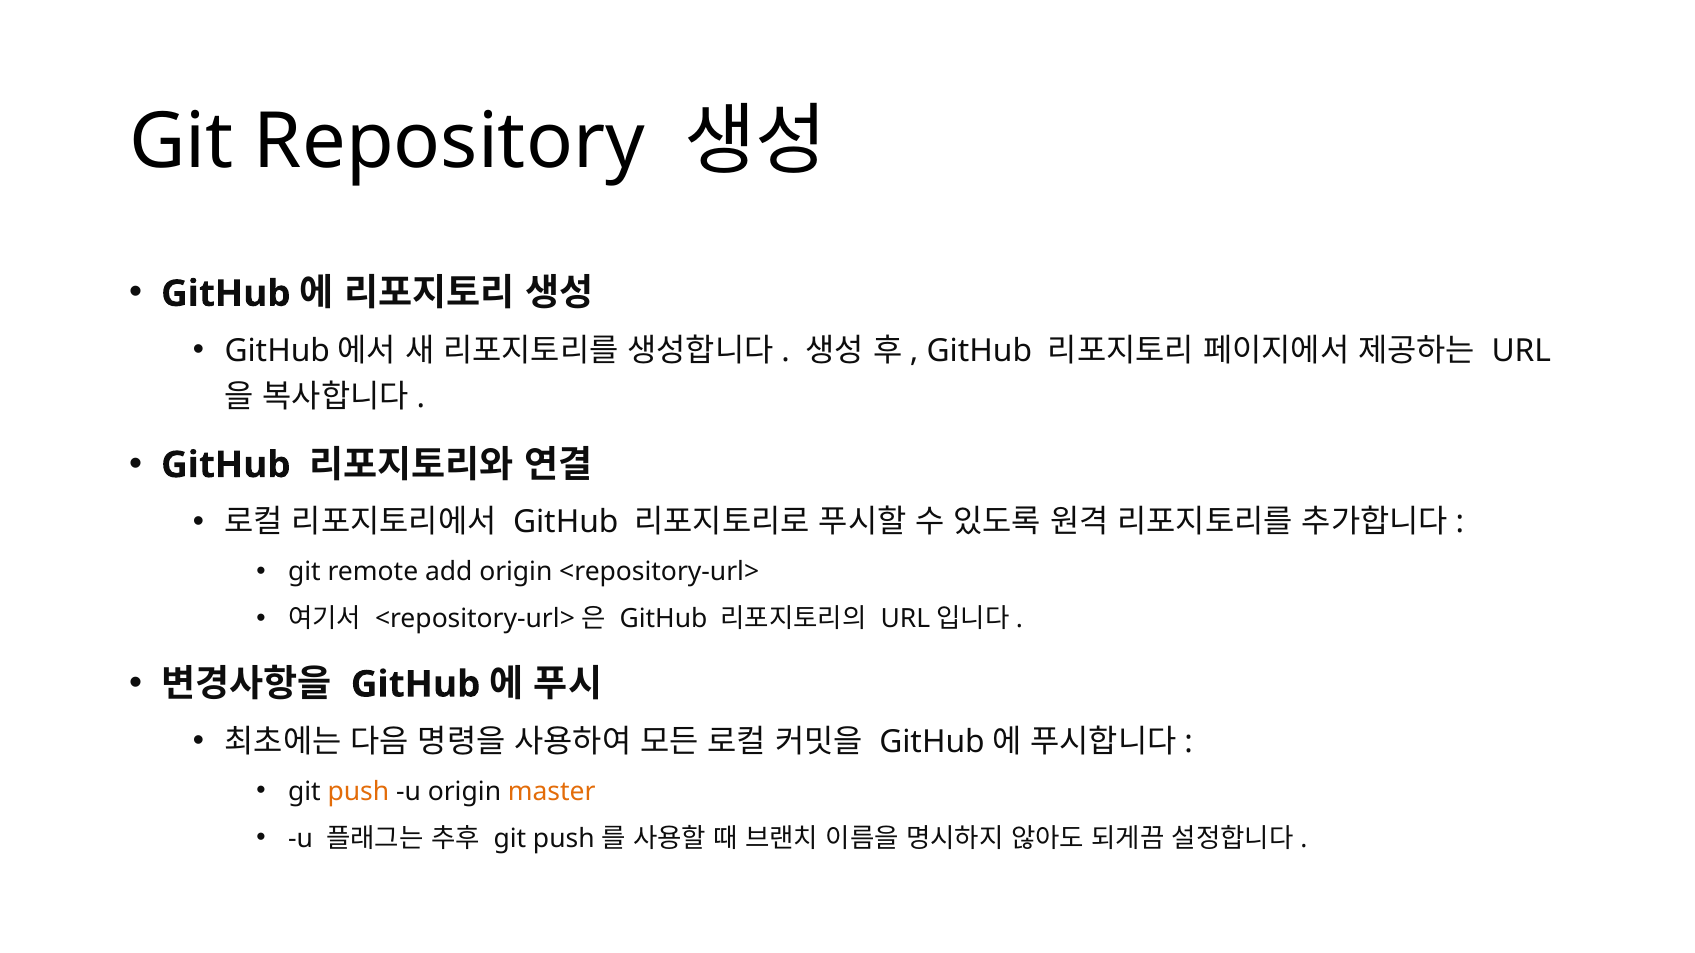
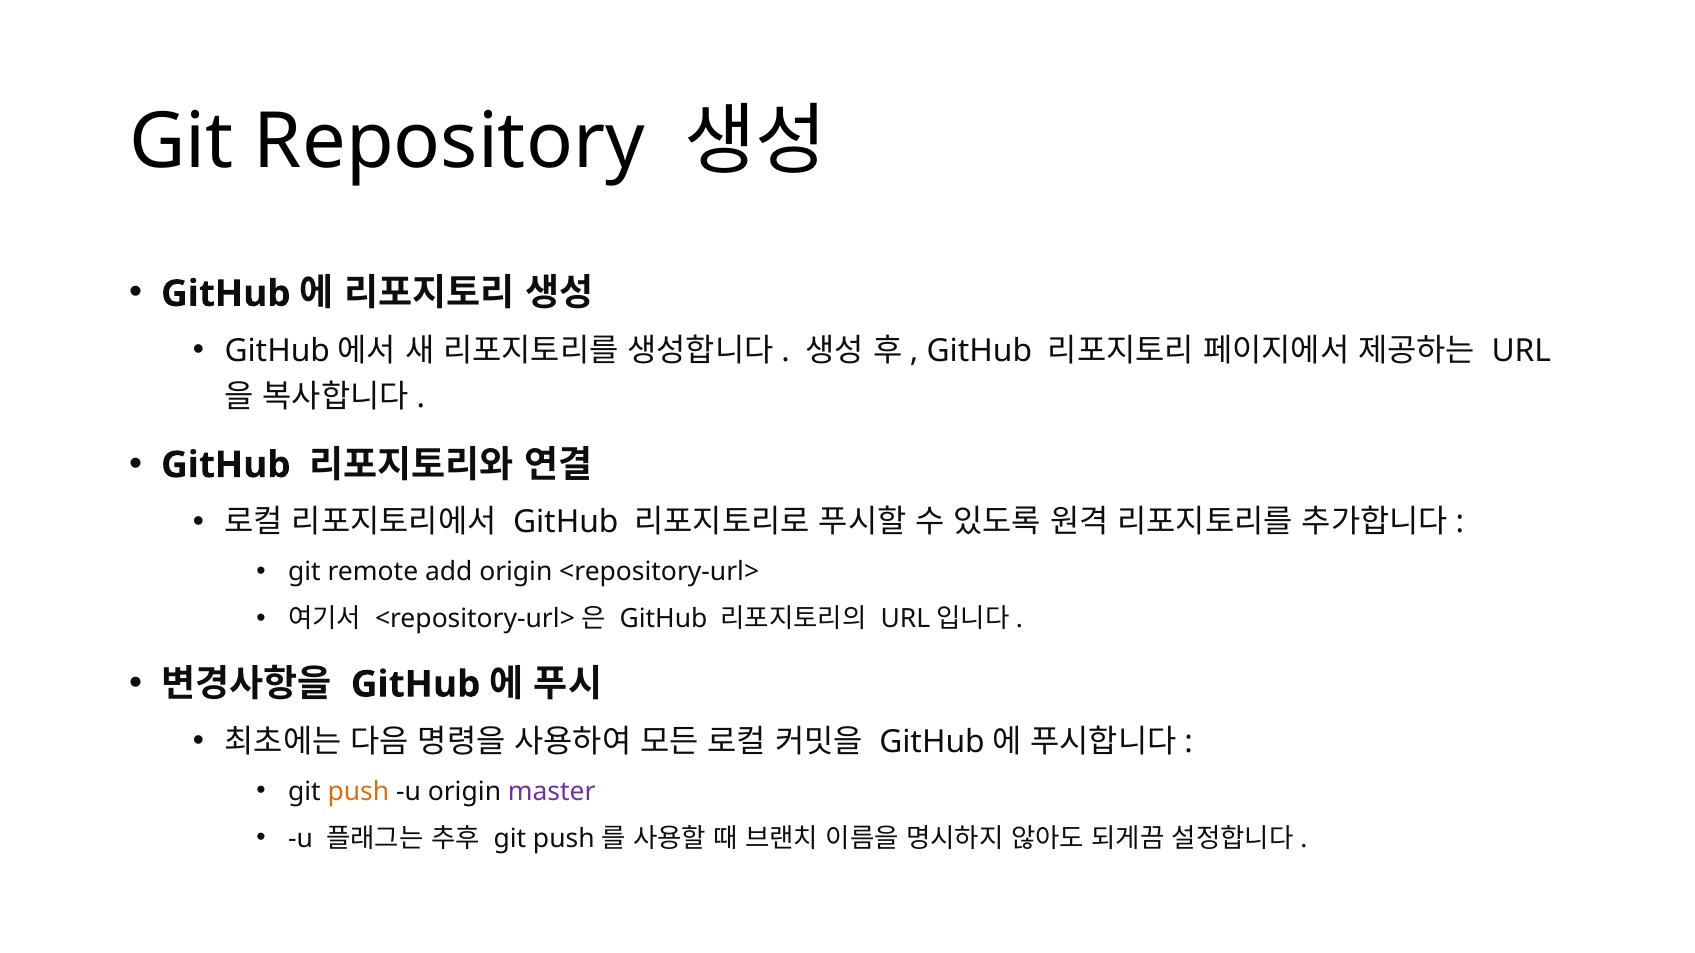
master colour: orange -> purple
